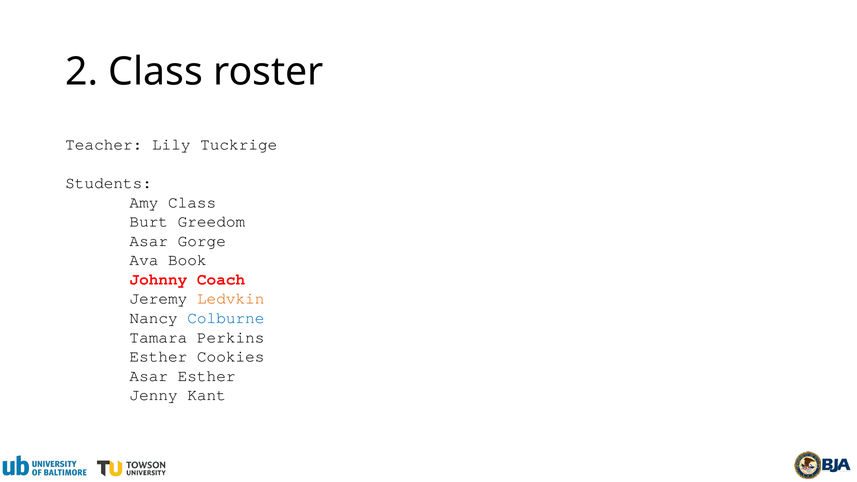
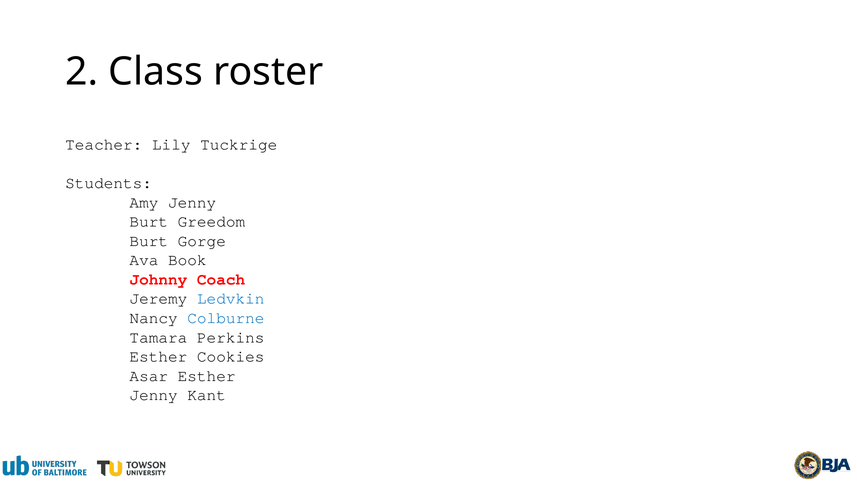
Amy Class: Class -> Jenny
Asar at (149, 241): Asar -> Burt
Ledvkin colour: orange -> blue
